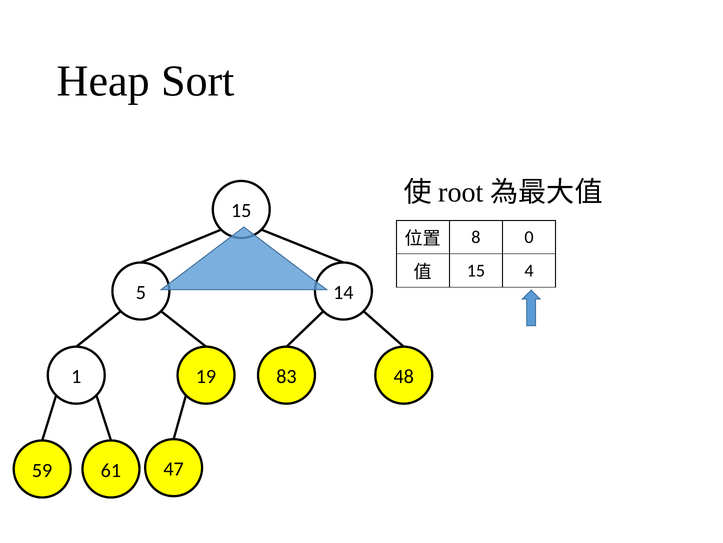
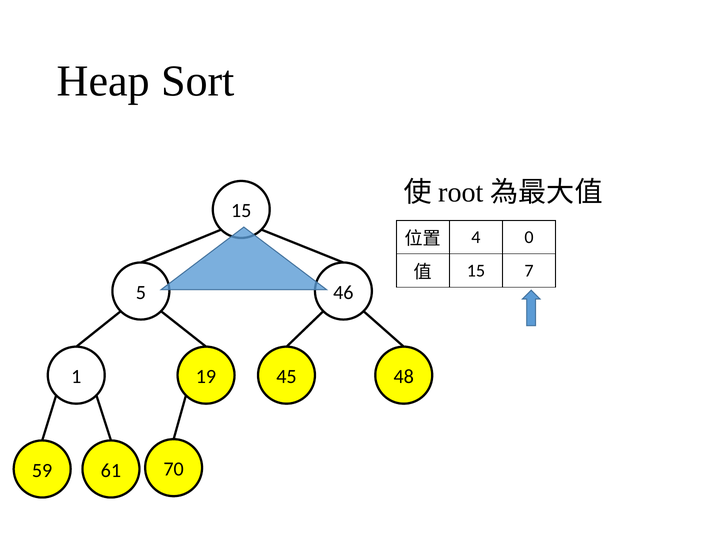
8: 8 -> 4
4: 4 -> 7
14: 14 -> 46
83: 83 -> 45
47: 47 -> 70
